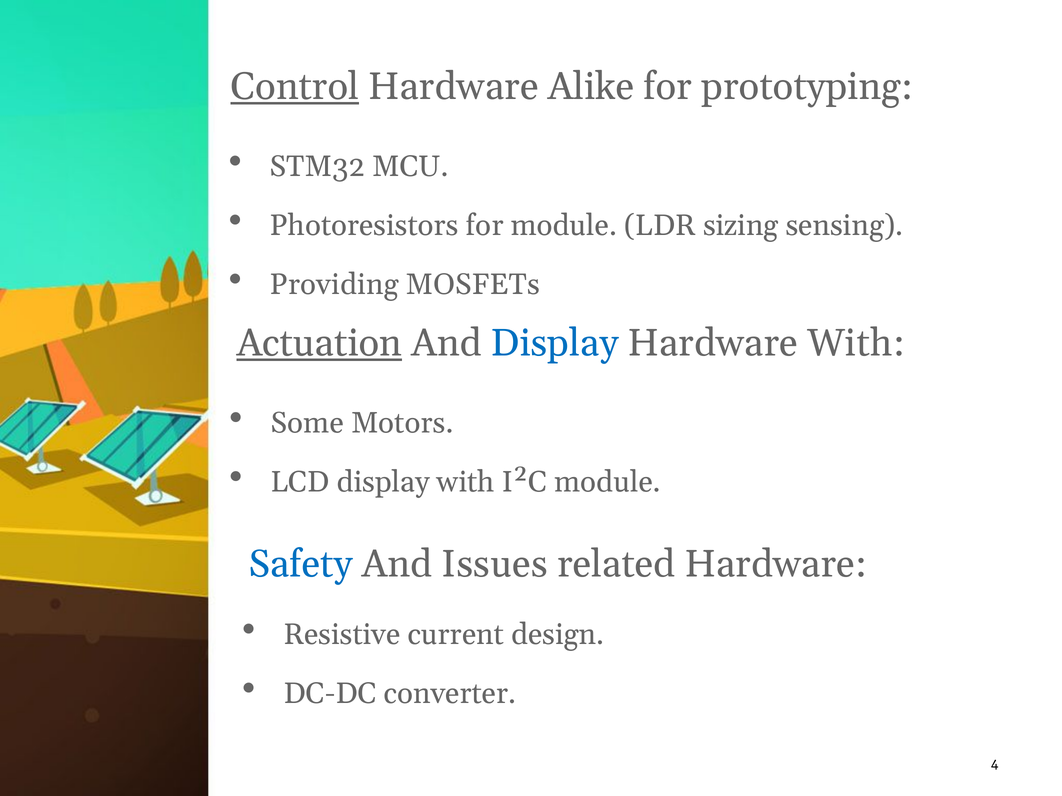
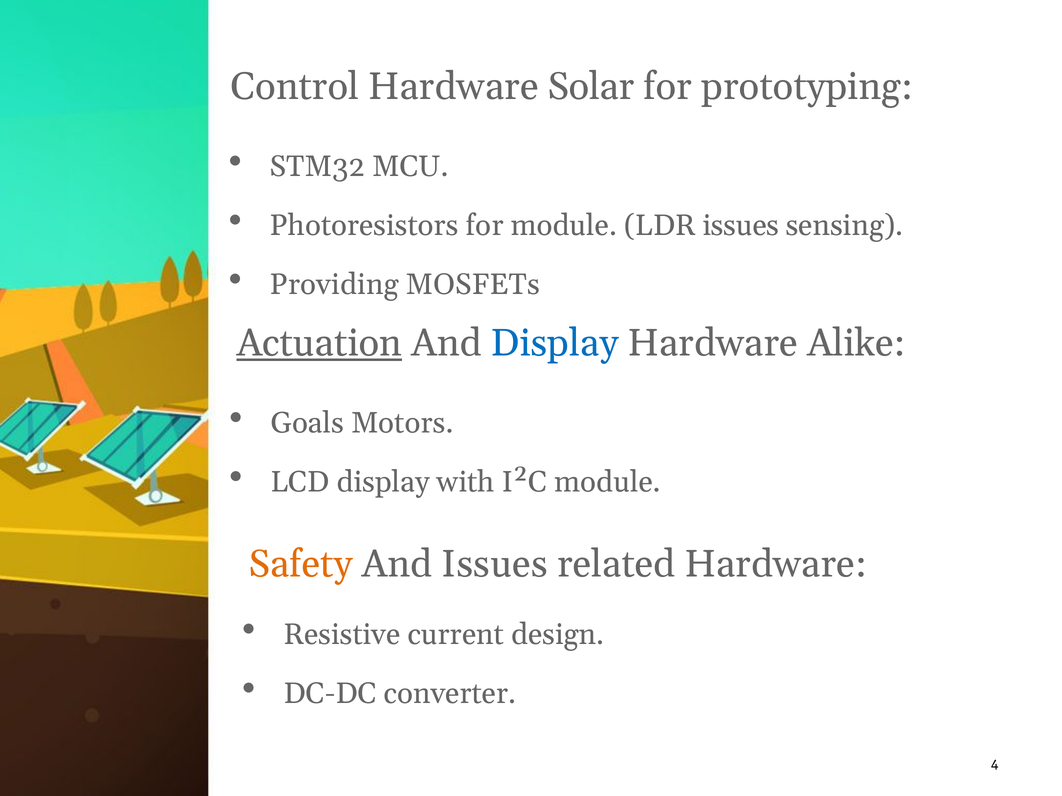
Control underline: present -> none
Alike: Alike -> Solar
LDR sizing: sizing -> issues
Hardware With: With -> Alike
Some: Some -> Goals
Safety colour: blue -> orange
